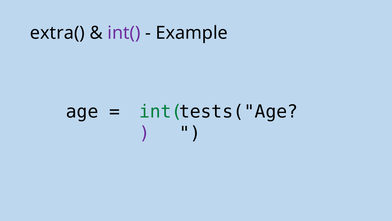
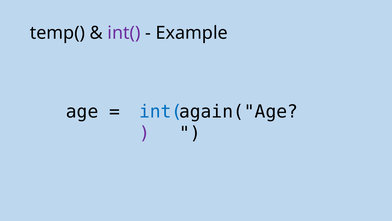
extra(: extra( -> temp(
int( at (161, 111) colour: green -> blue
tests("Age: tests("Age -> again("Age
